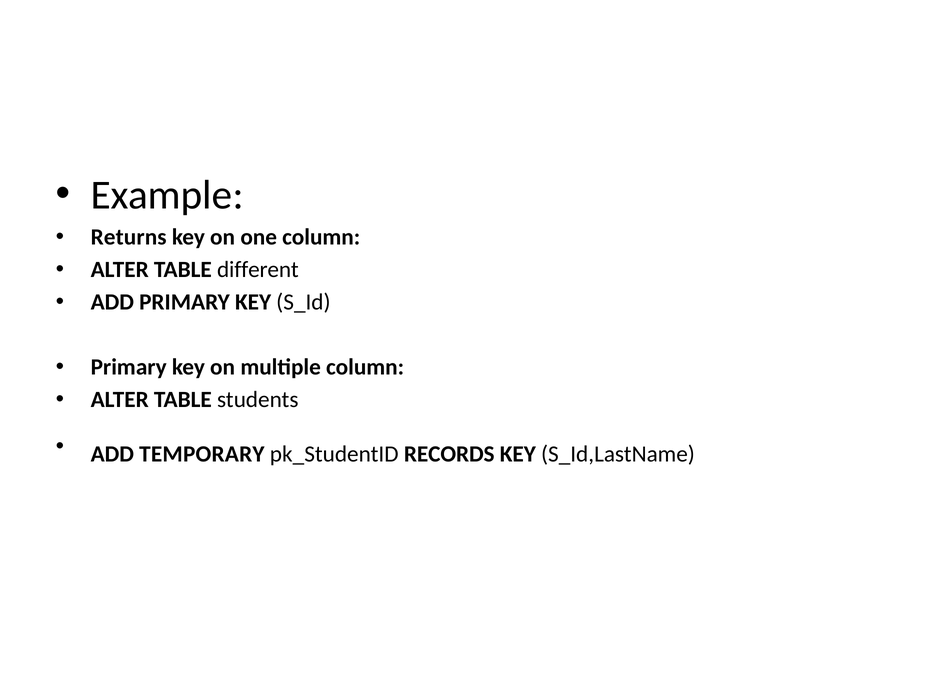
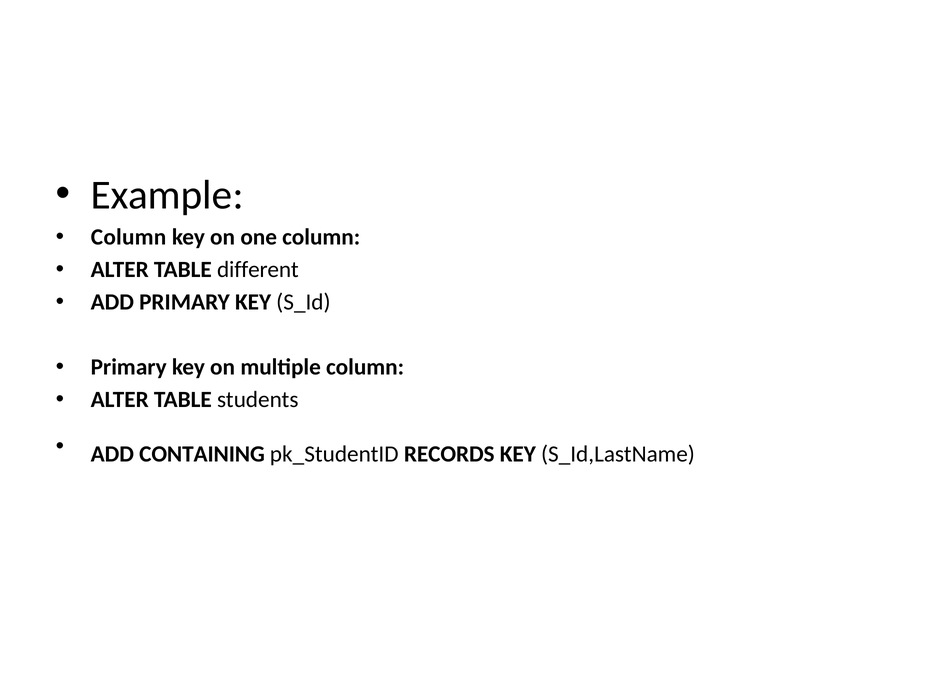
Returns at (129, 237): Returns -> Column
TEMPORARY: TEMPORARY -> CONTAINING
